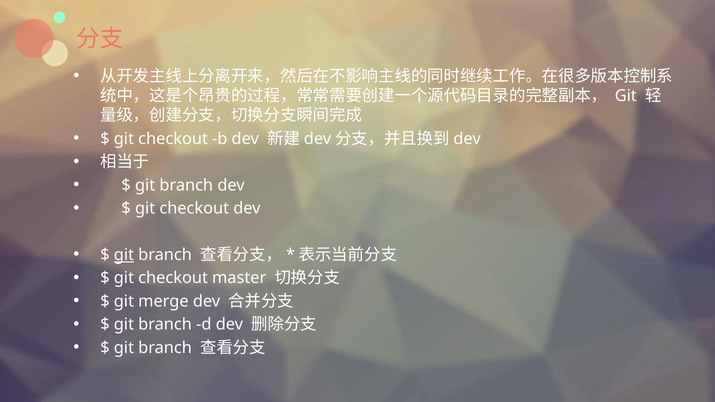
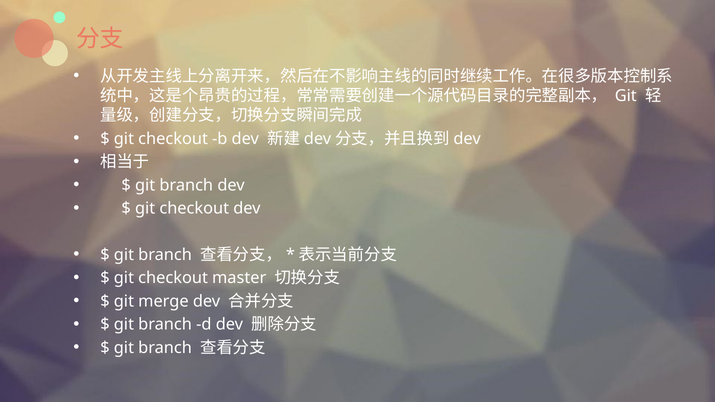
git at (124, 255) underline: present -> none
